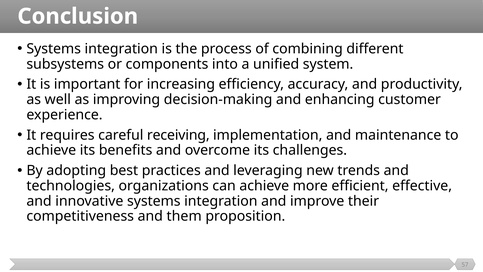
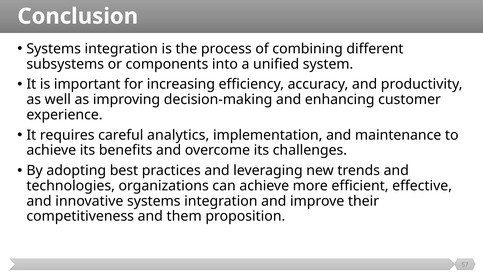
receiving: receiving -> analytics
